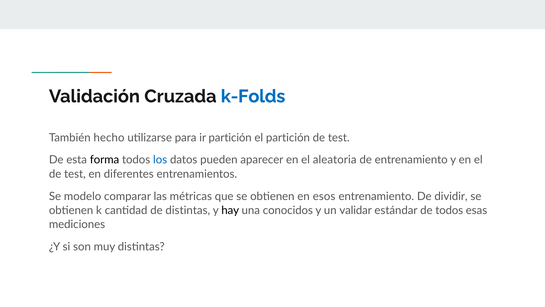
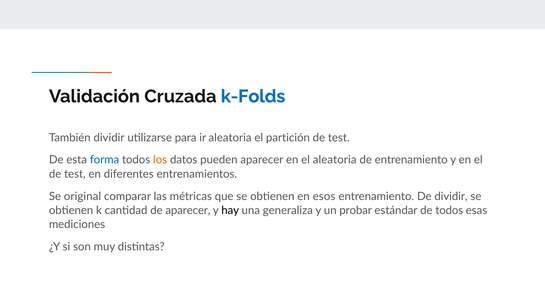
También hecho: hecho -> dividir
ir partición: partición -> aleatoria
forma colour: black -> blue
los colour: blue -> orange
modelo: modelo -> original
de distintas: distintas -> aparecer
conocidos: conocidos -> generaliza
validar: validar -> probar
